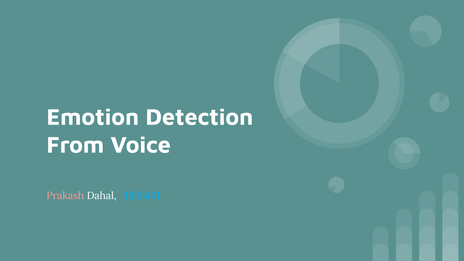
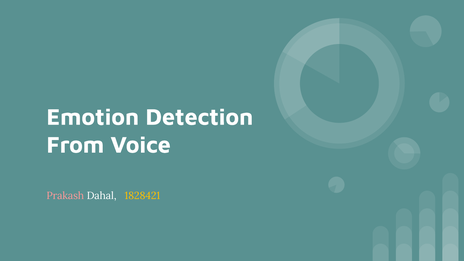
1828421 colour: light blue -> yellow
